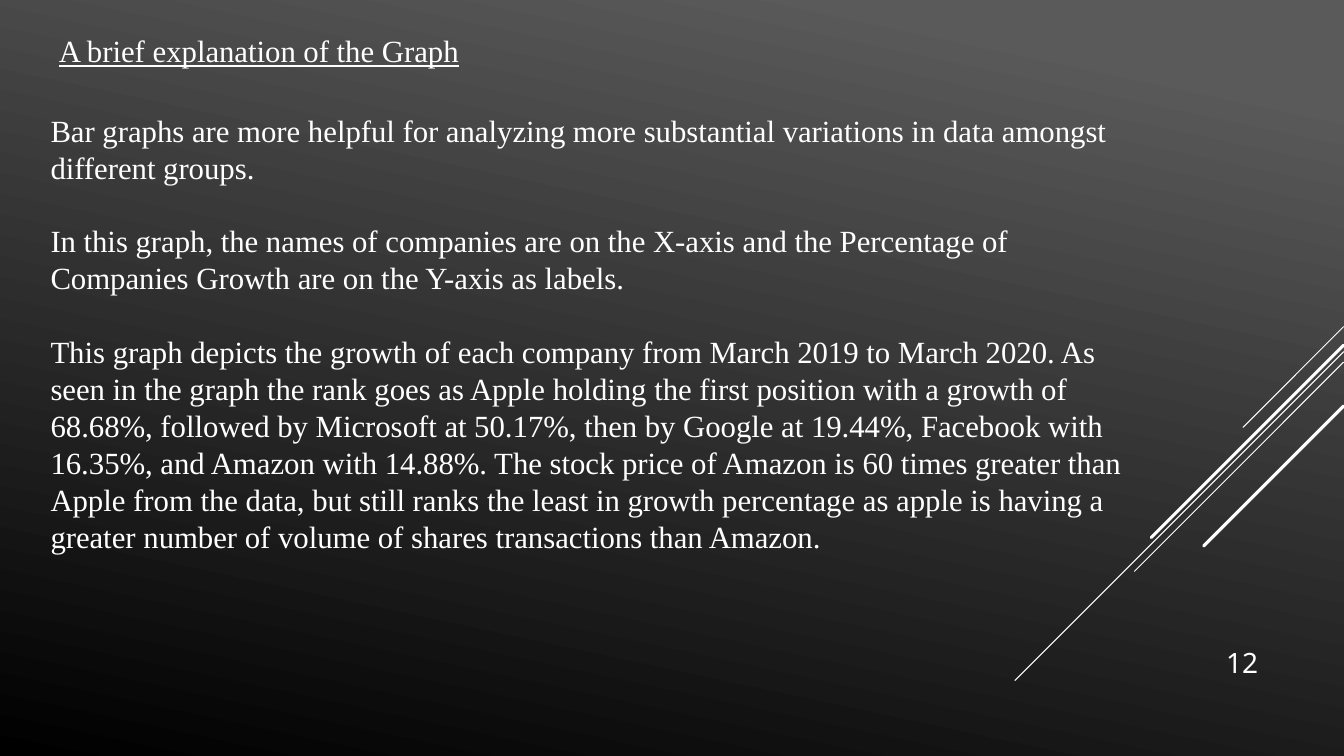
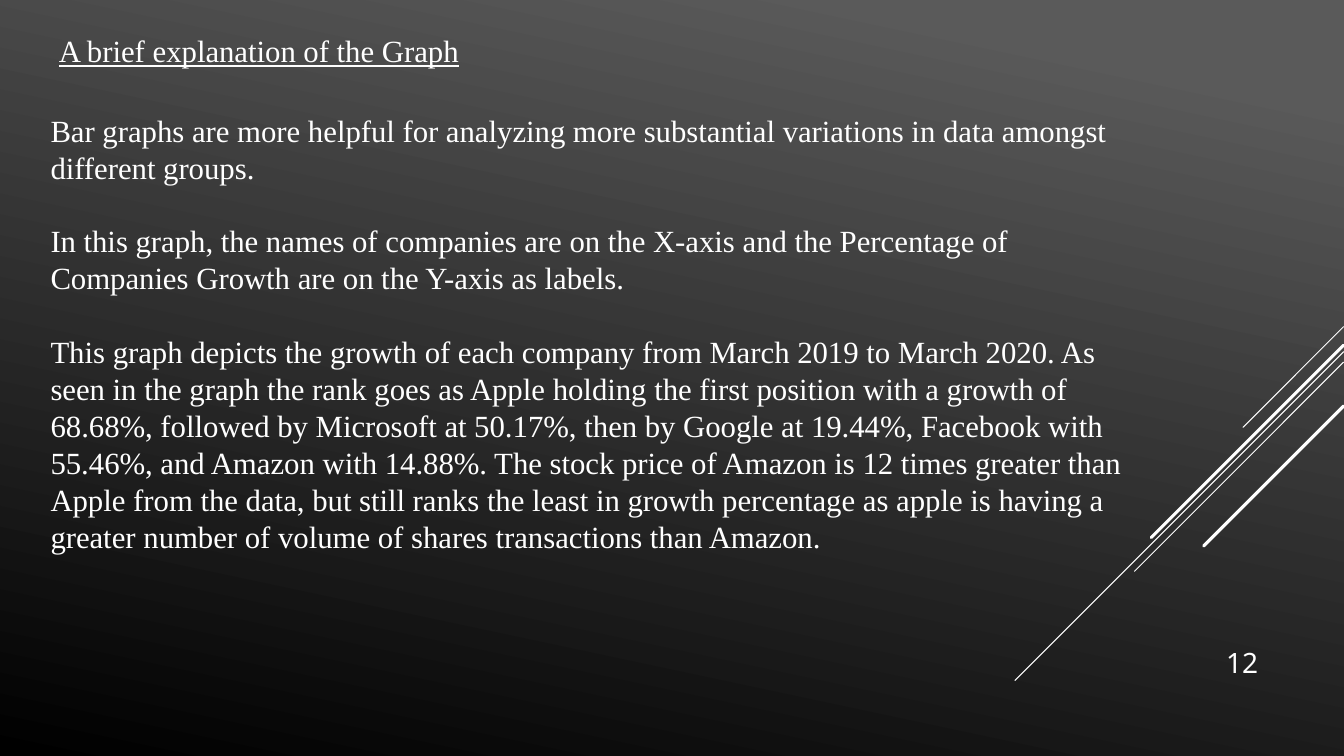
16.35%: 16.35% -> 55.46%
is 60: 60 -> 12
